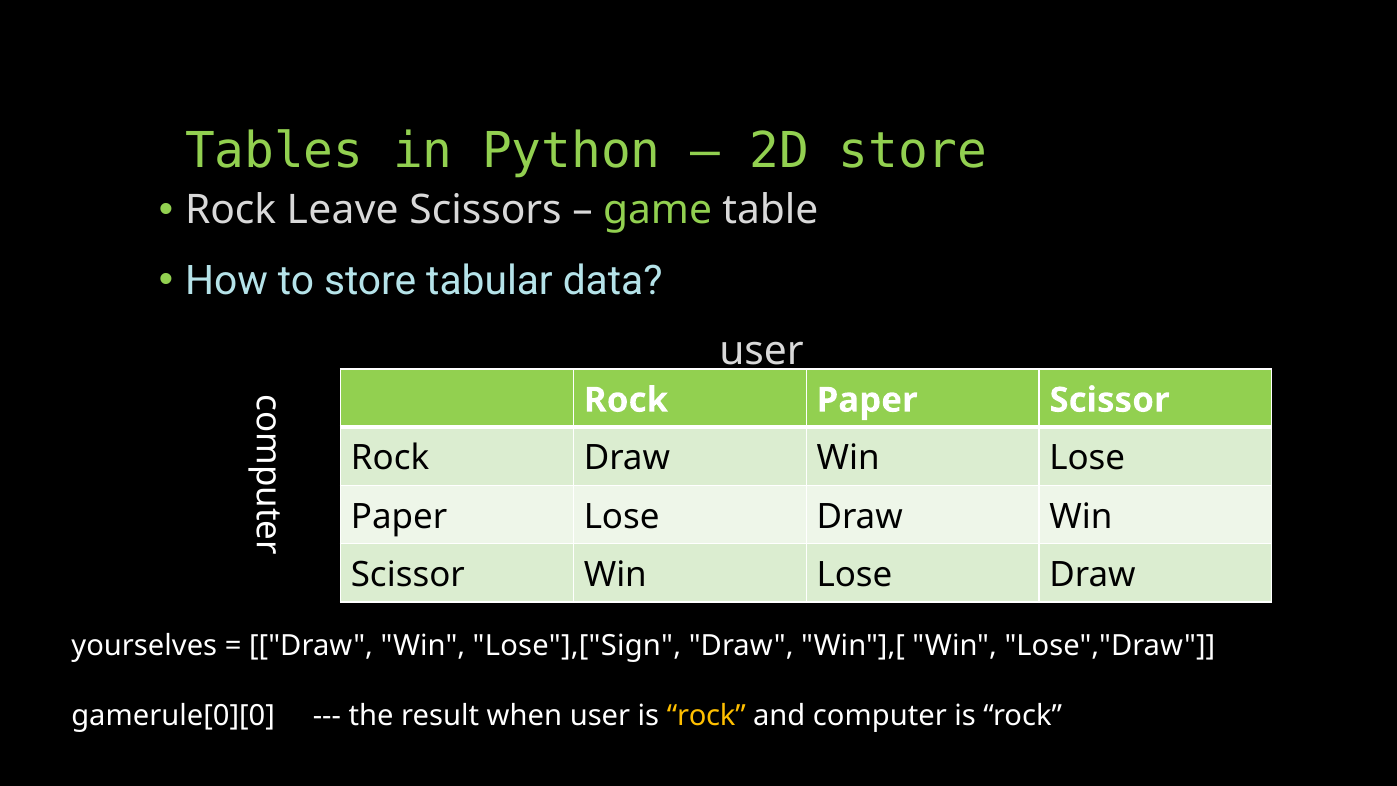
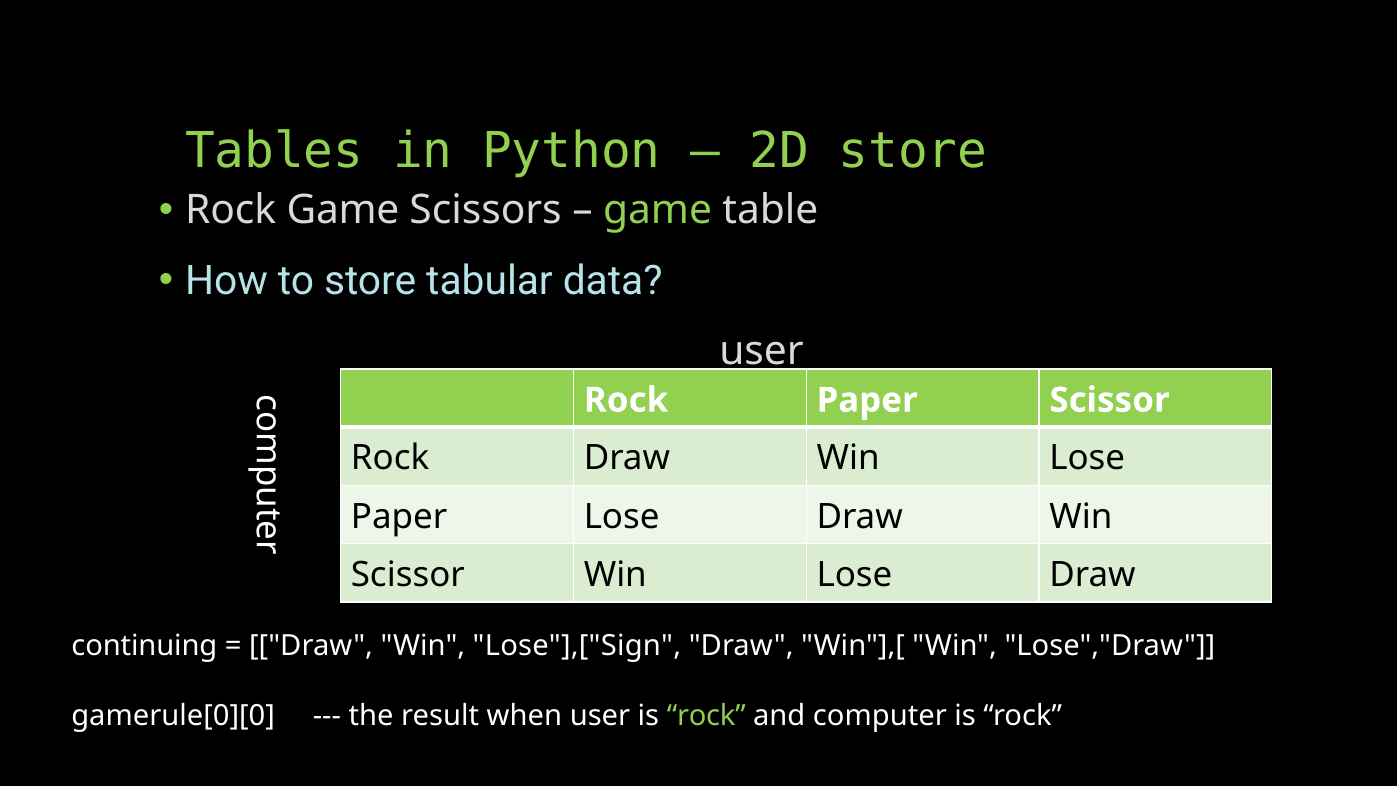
Rock Leave: Leave -> Game
yourselves: yourselves -> continuing
rock at (706, 716) colour: yellow -> light green
